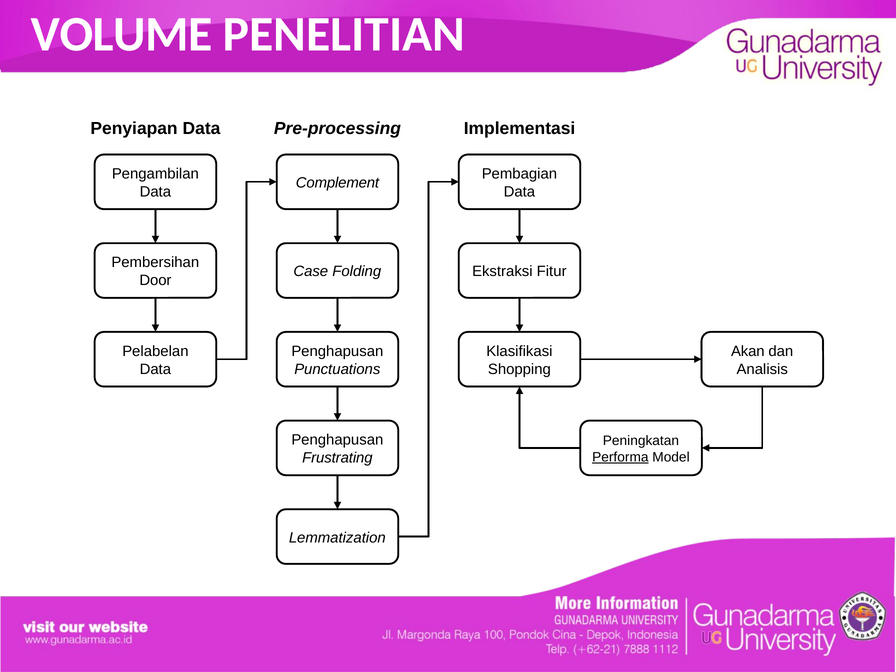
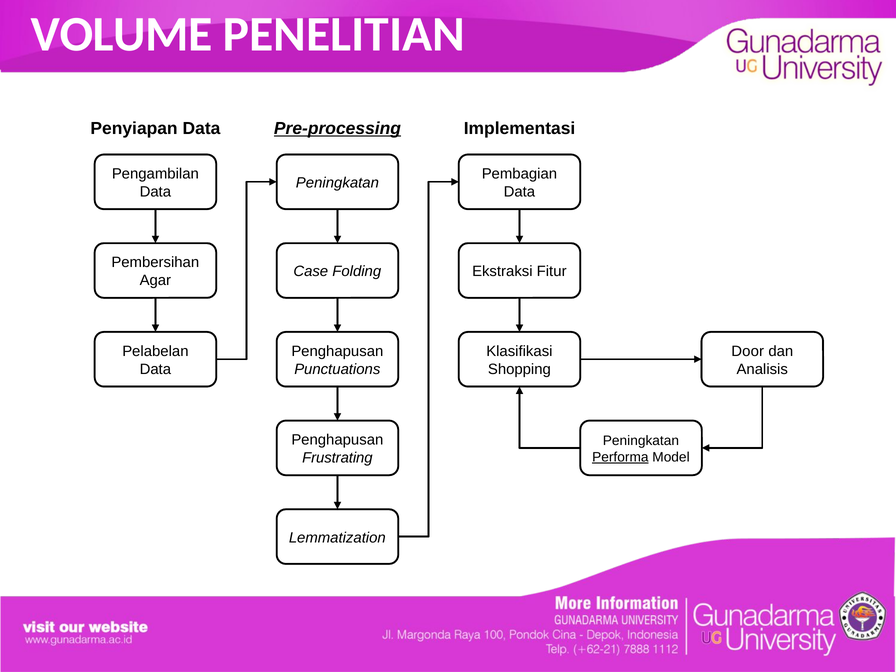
Pre-processing underline: none -> present
Complement at (337, 183): Complement -> Peningkatan
Door: Door -> Agar
Akan: Akan -> Door
